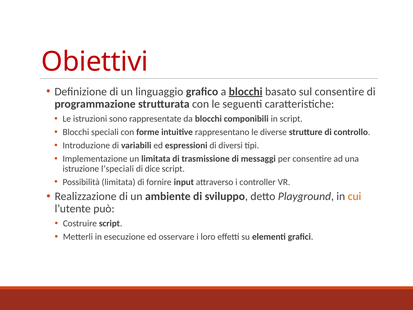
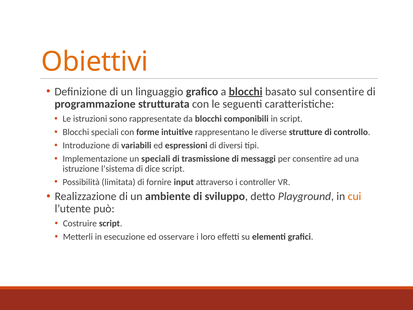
Obiettivi colour: red -> orange
un limitata: limitata -> speciali
l’speciali: l’speciali -> l’sistema
